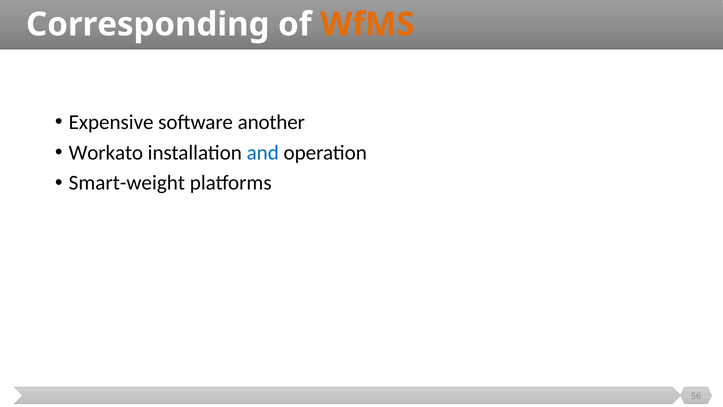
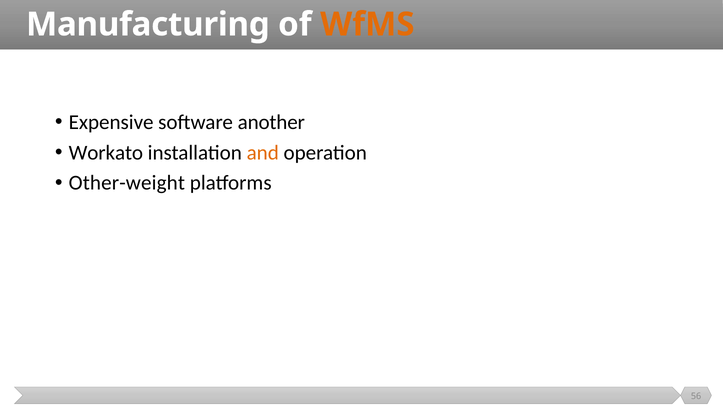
Corresponding: Corresponding -> Manufacturing
and colour: blue -> orange
Smart-weight: Smart-weight -> Other-weight
